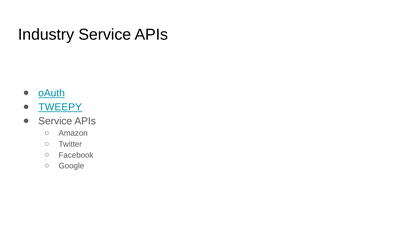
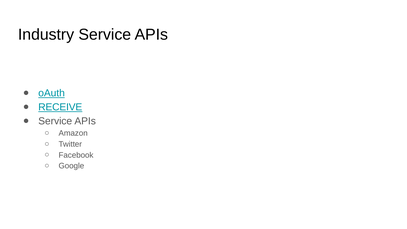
TWEEPY: TWEEPY -> RECEIVE
